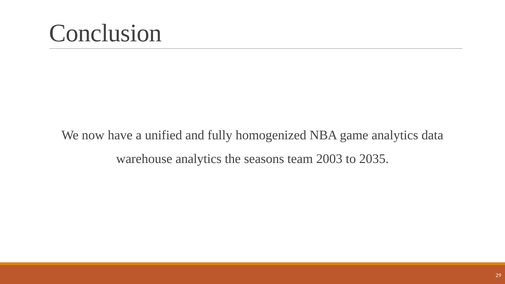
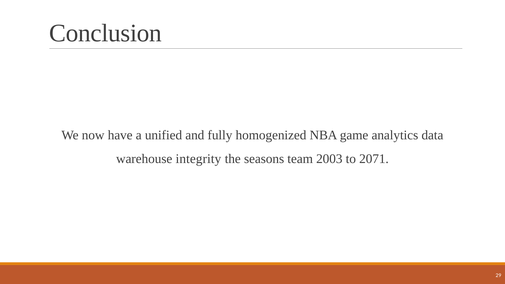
warehouse analytics: analytics -> integrity
2035: 2035 -> 2071
